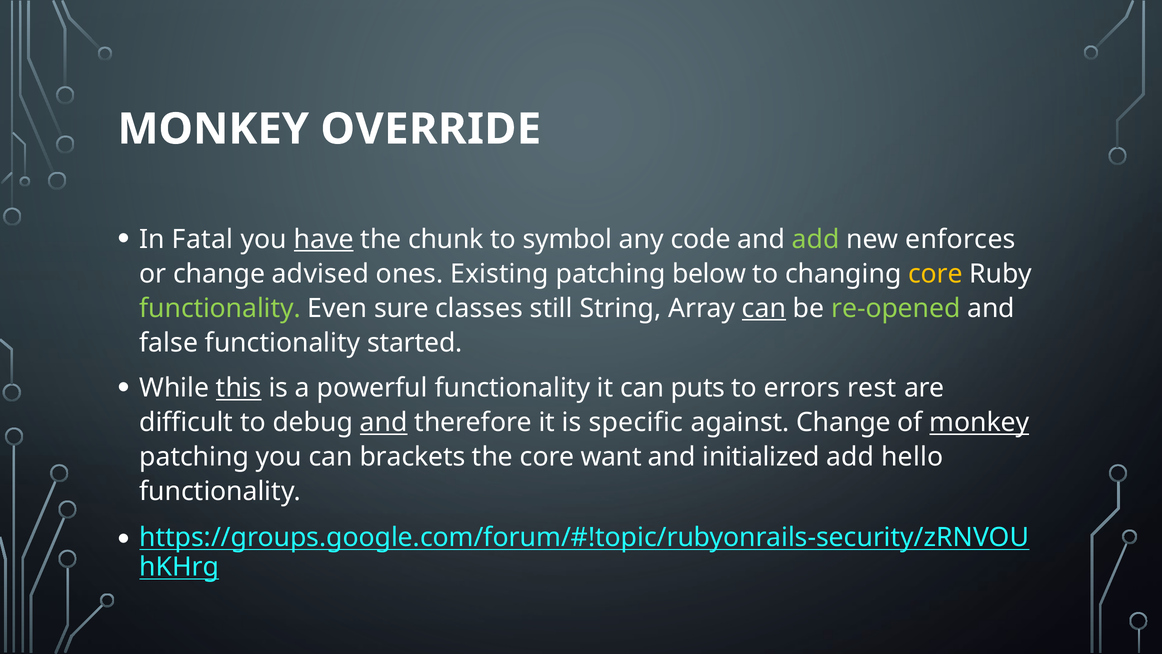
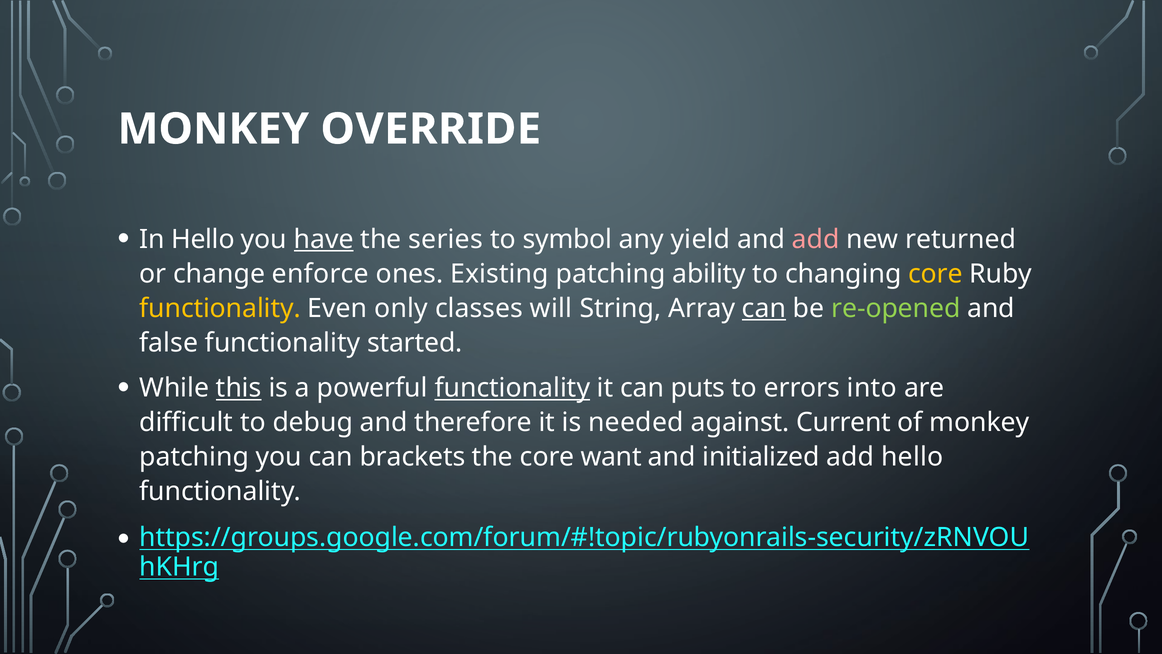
In Fatal: Fatal -> Hello
chunk: chunk -> series
code: code -> yield
add at (816, 239) colour: light green -> pink
enforces: enforces -> returned
advised: advised -> enforce
below: below -> ability
functionality at (220, 308) colour: light green -> yellow
sure: sure -> only
still: still -> will
functionality at (512, 388) underline: none -> present
rest: rest -> into
and at (384, 422) underline: present -> none
specific: specific -> needed
against Change: Change -> Current
monkey at (979, 422) underline: present -> none
